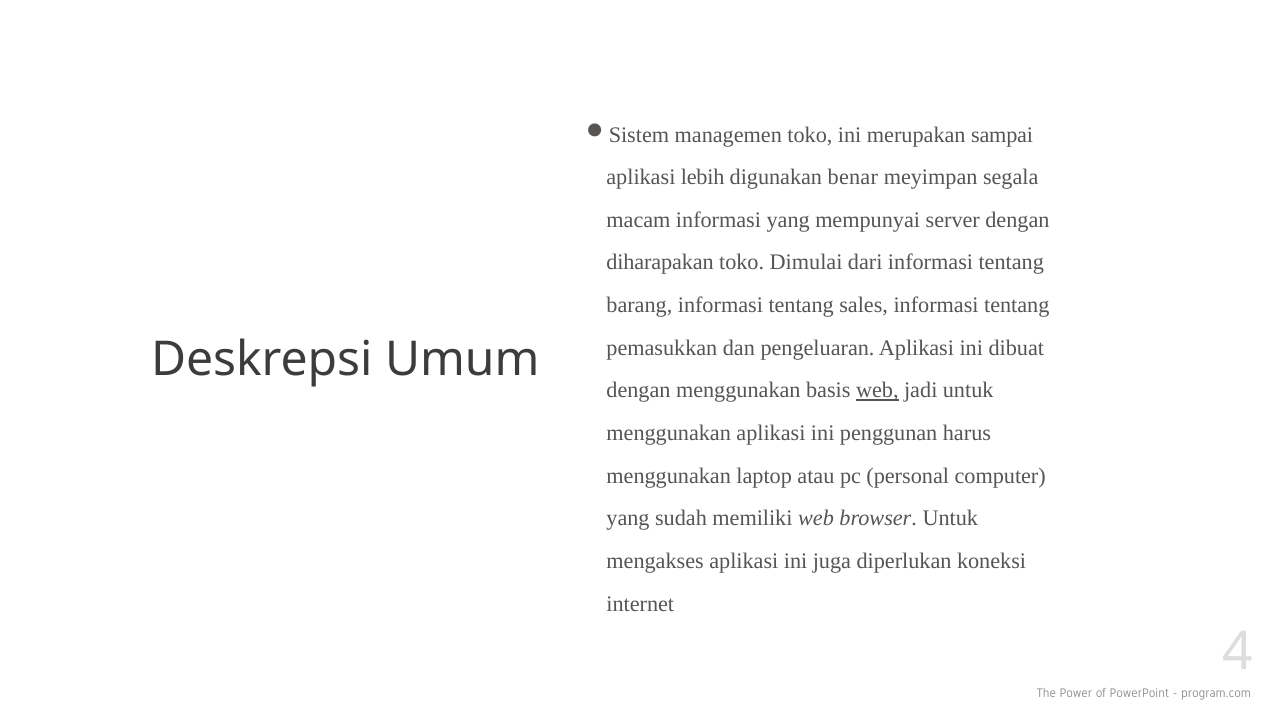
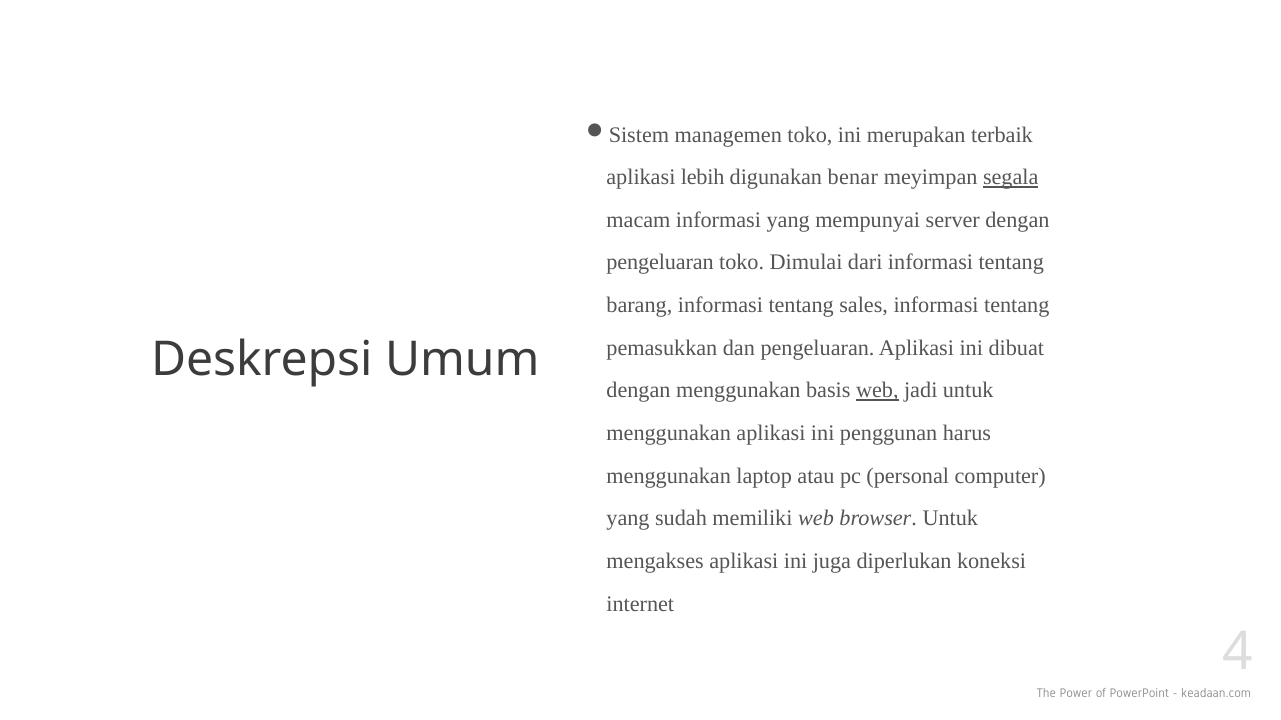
sampai: sampai -> terbaik
segala underline: none -> present
diharapakan at (660, 263): diharapakan -> pengeluaran
program.com: program.com -> keadaan.com
